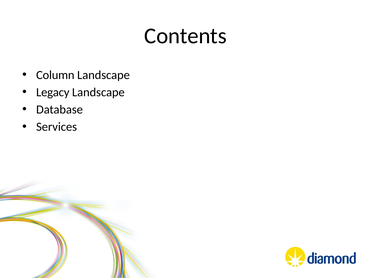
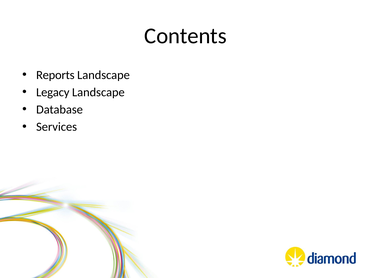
Column: Column -> Reports
